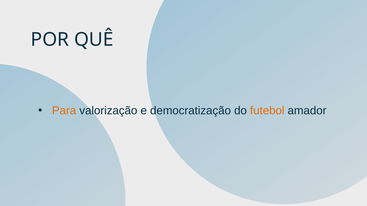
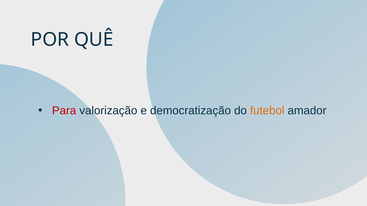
Para colour: orange -> red
